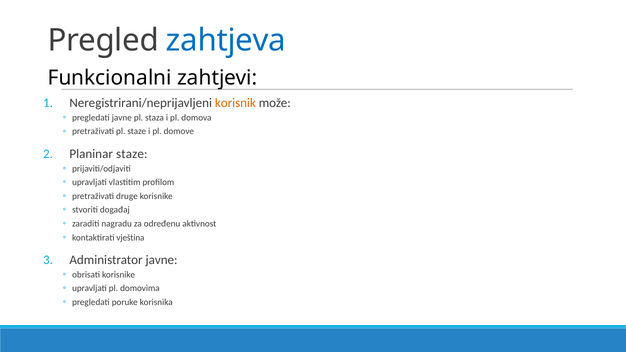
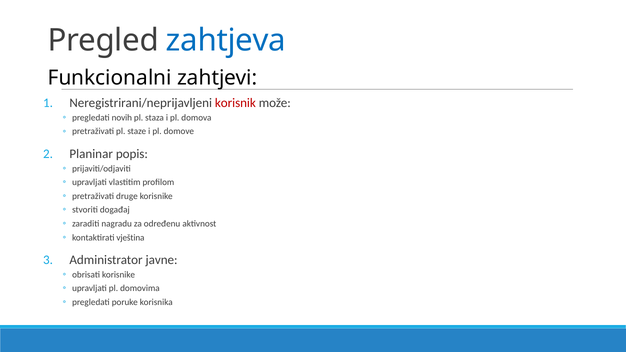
korisnik colour: orange -> red
pregledati javne: javne -> novih
Planinar staze: staze -> popis
